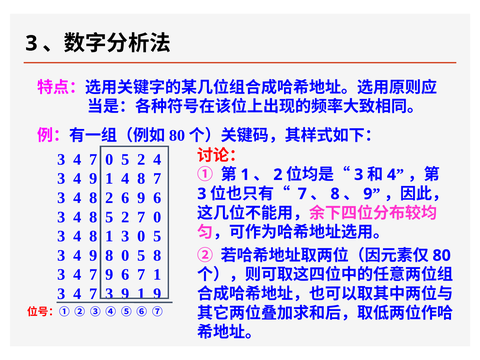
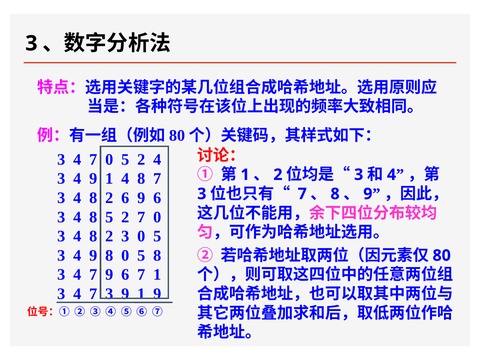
1 at (109, 236): 1 -> 2
